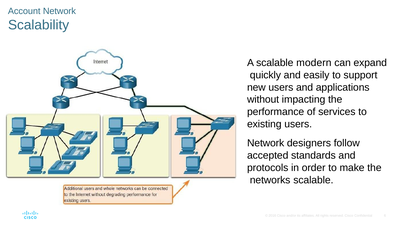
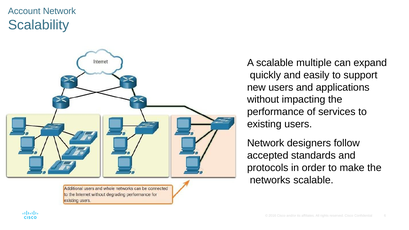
modern: modern -> multiple
